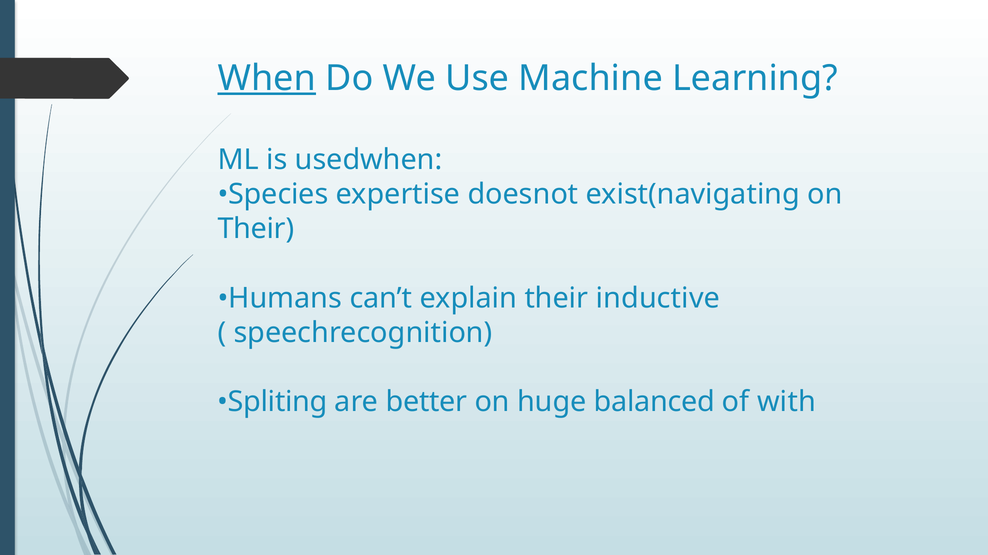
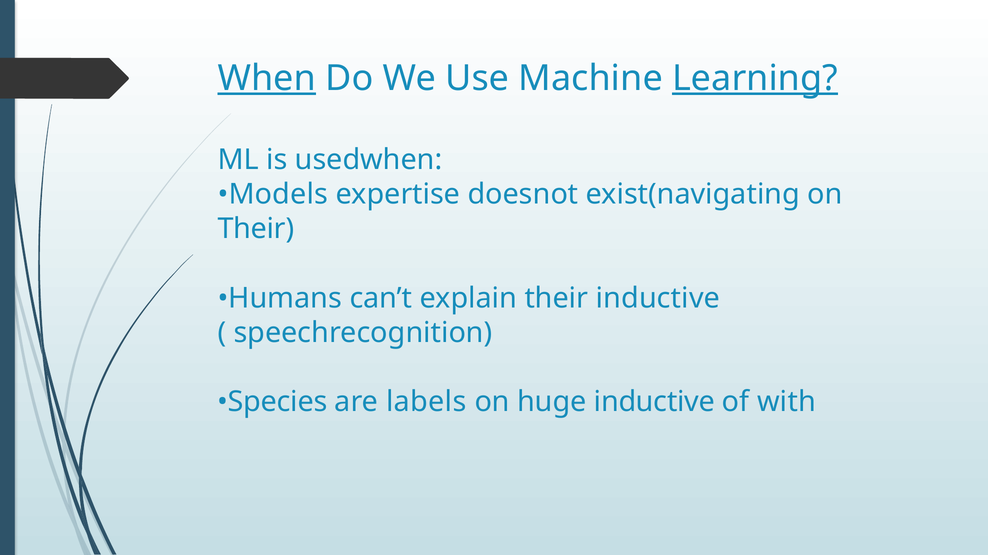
Learning underline: none -> present
Species: Species -> Models
Spliting: Spliting -> Species
better: better -> labels
huge balanced: balanced -> inductive
